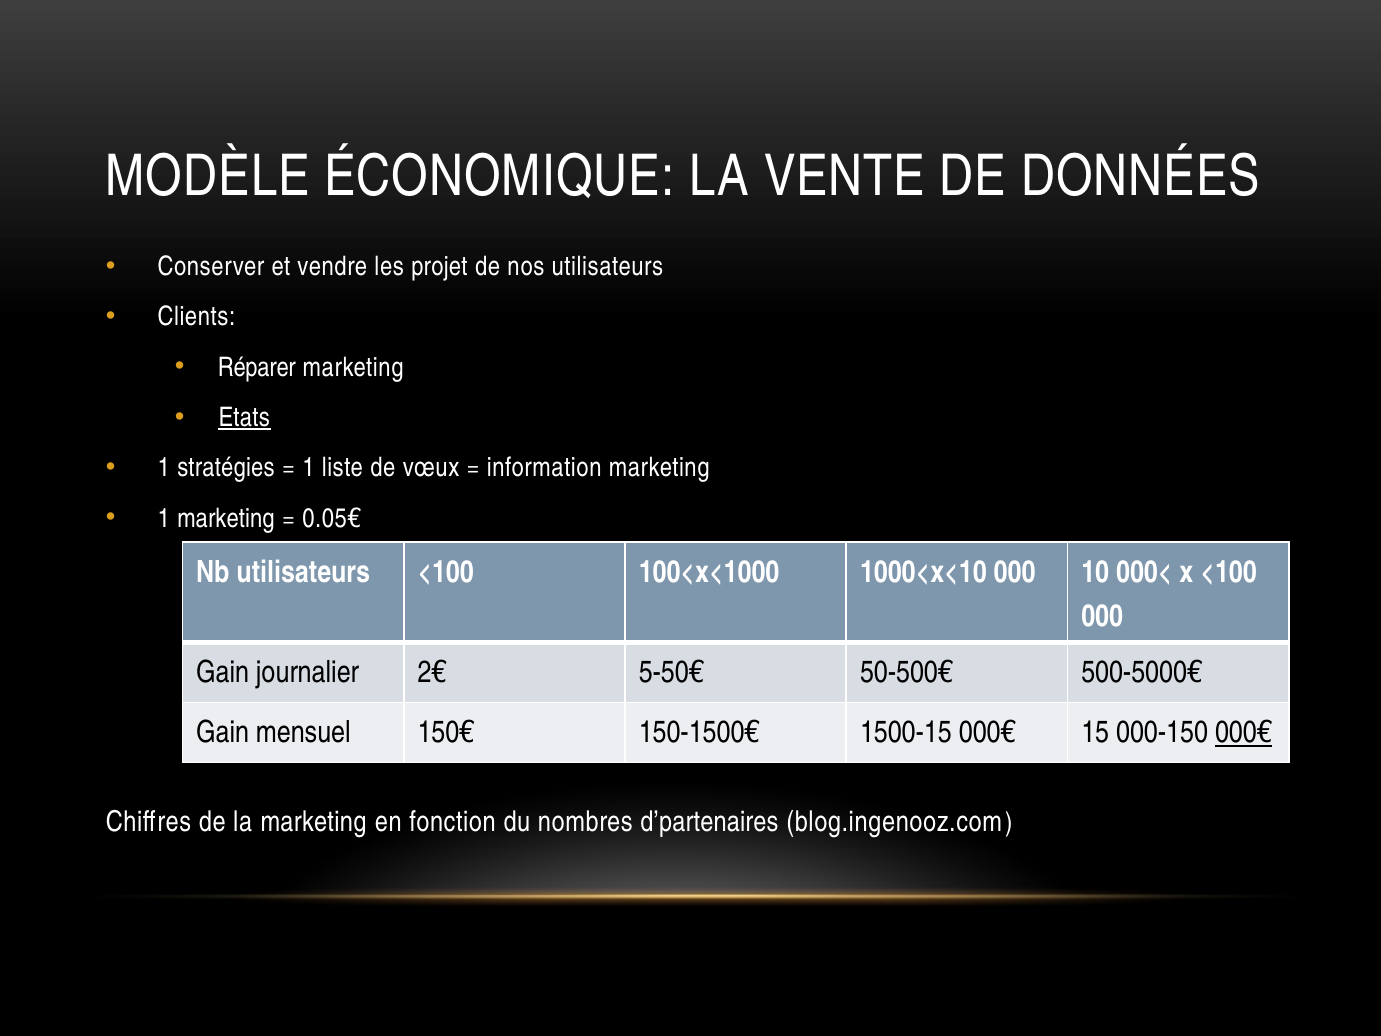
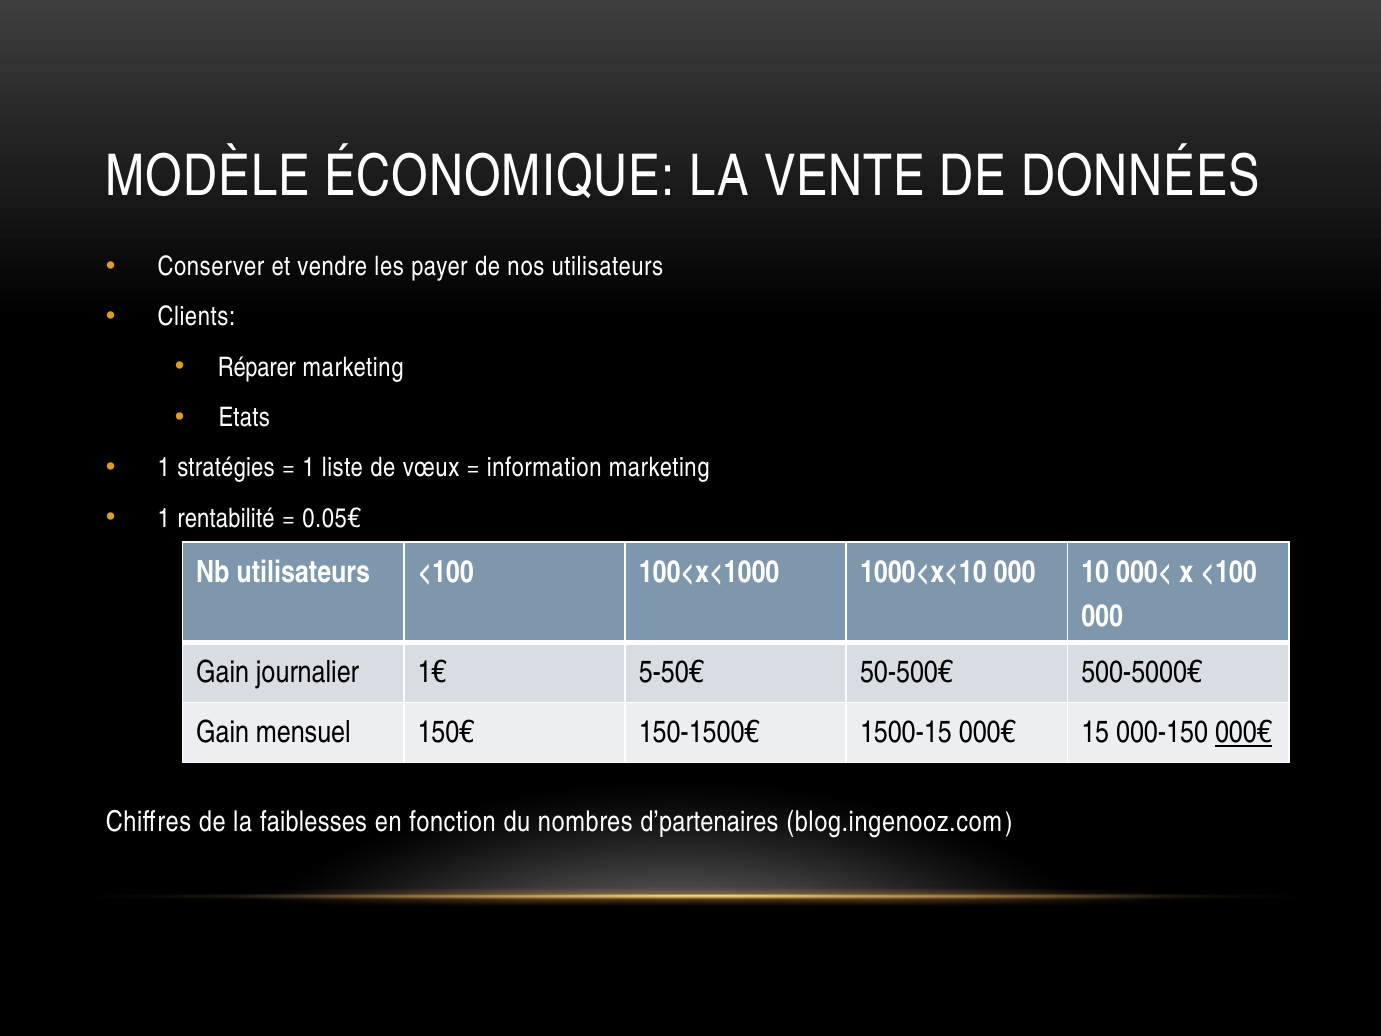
projet: projet -> payer
Etats underline: present -> none
1 marketing: marketing -> rentabilité
2€: 2€ -> 1€
la marketing: marketing -> faiblesses
